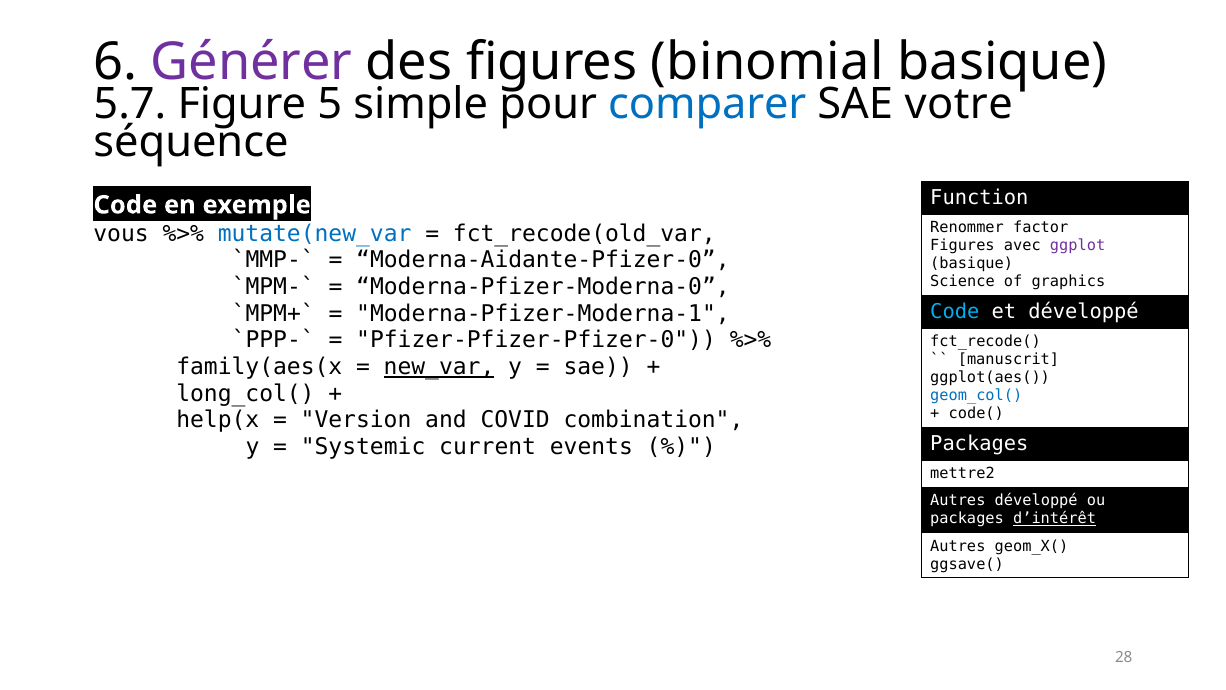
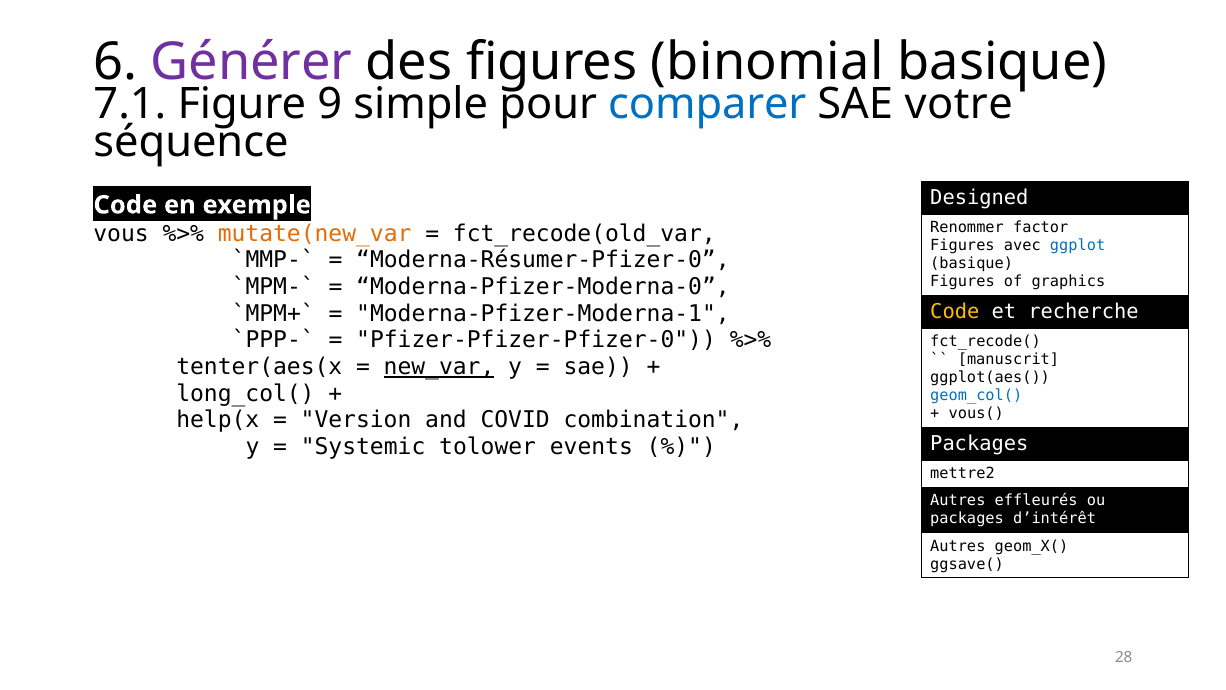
5.7: 5.7 -> 7.1
5: 5 -> 9
Function: Function -> Designed
mutate(new_var colour: blue -> orange
ggplot colour: purple -> blue
Moderna-Aidante-Pfizer-0: Moderna-Aidante-Pfizer-0 -> Moderna-Résumer-Pfizer-0
Science at (962, 282): Science -> Figures
Code at (955, 312) colour: light blue -> yellow
et développé: développé -> recherche
family(aes(x: family(aes(x -> tenter(aes(x
code(: code( -> vous(
current: current -> tolower
Autres développé: développé -> effleurés
d’intérêt underline: present -> none
